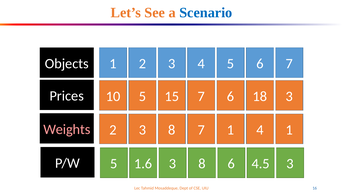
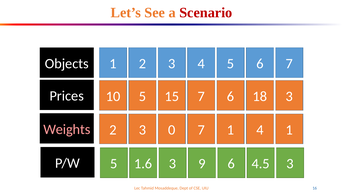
Scenario colour: blue -> red
2 3 8: 8 -> 0
1.6 3 8: 8 -> 9
